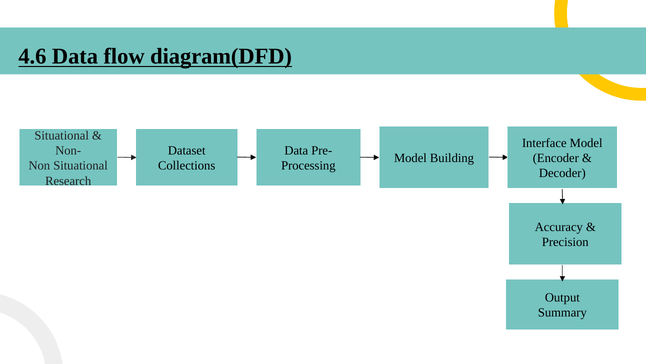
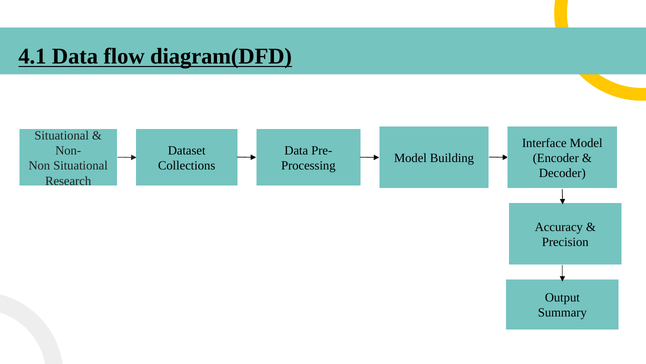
4.6: 4.6 -> 4.1
